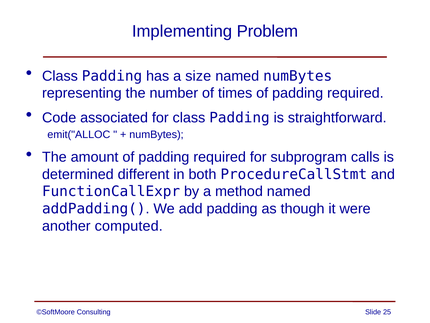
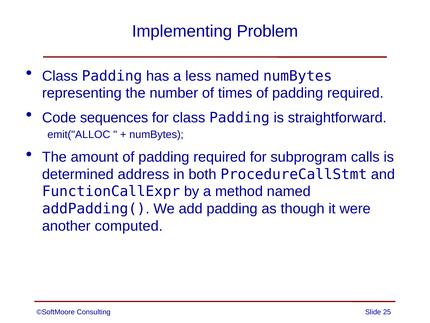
size: size -> less
associated: associated -> sequences
different: different -> address
